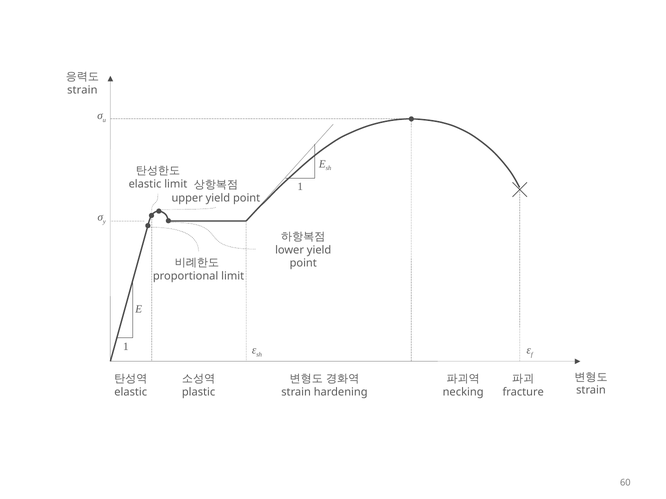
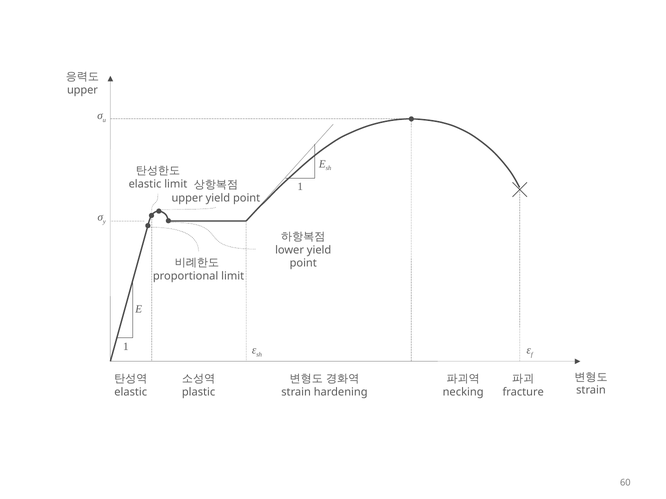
strain at (82, 90): strain -> upper
